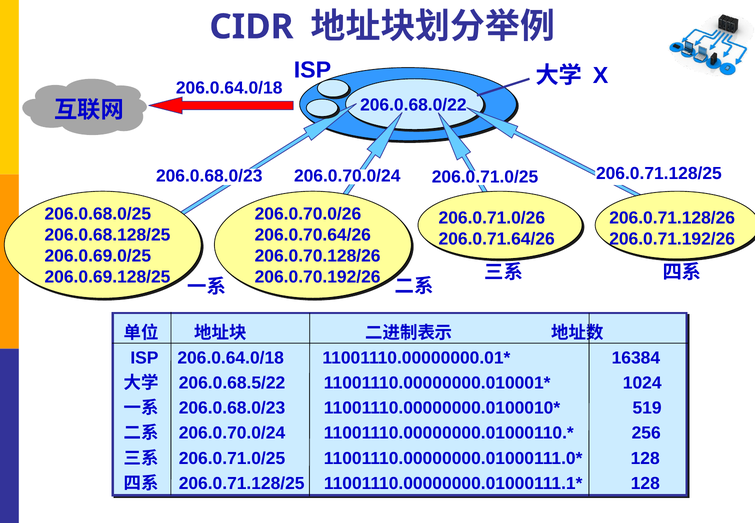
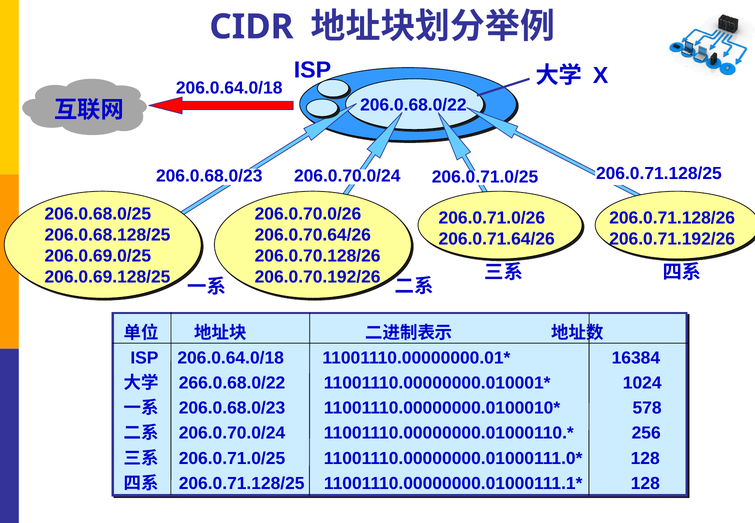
206.0.68.5/22: 206.0.68.5/22 -> 266.0.68.0/22
519: 519 -> 578
